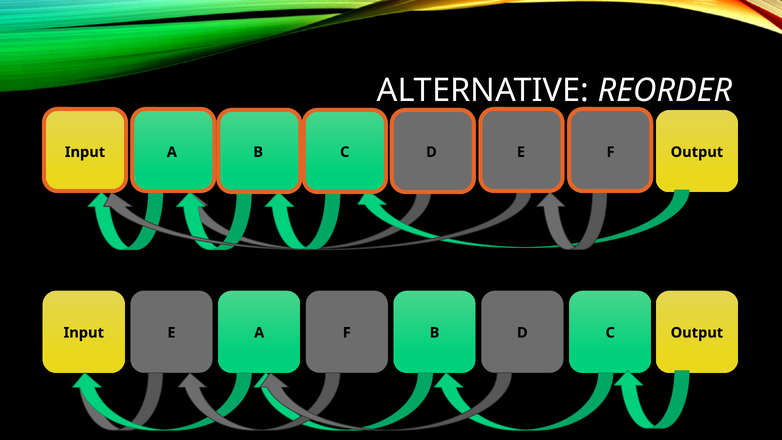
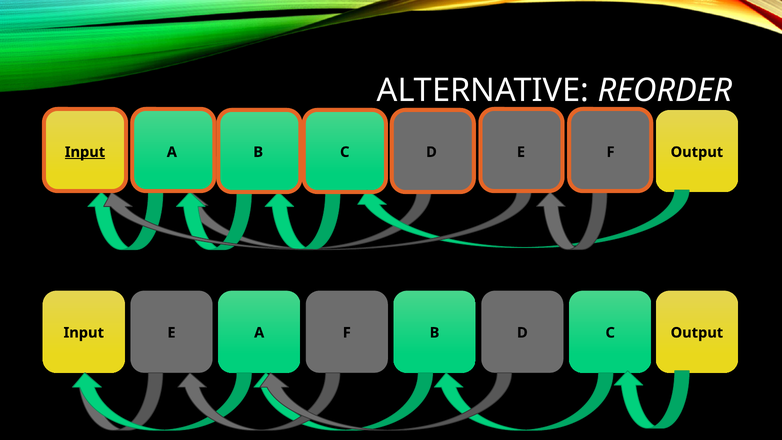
Input at (85, 152) underline: none -> present
